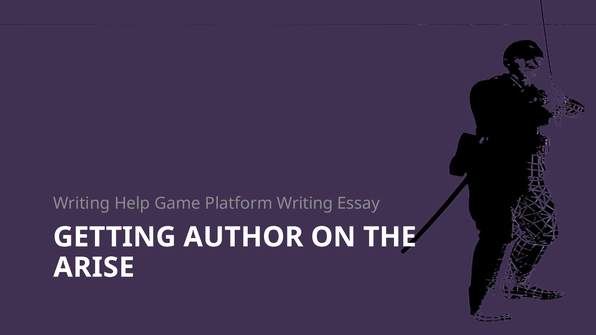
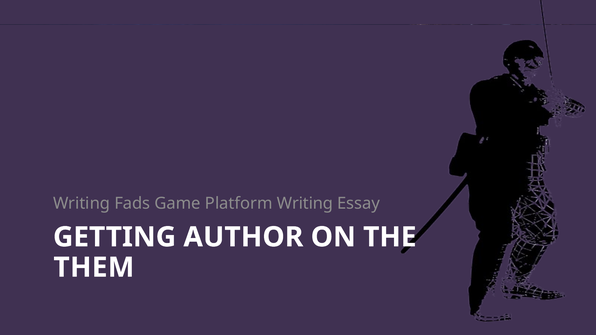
Help: Help -> Fads
ARISE: ARISE -> THEM
